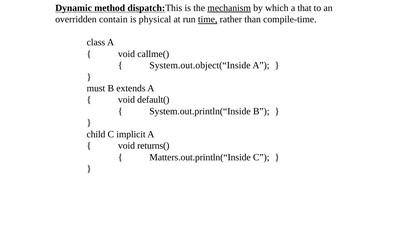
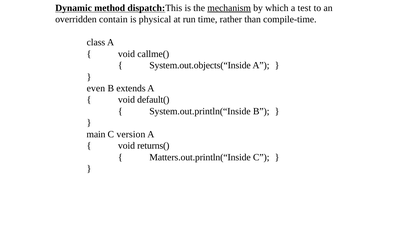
that: that -> test
time underline: present -> none
System.out.object(“Inside: System.out.object(“Inside -> System.out.objects(“Inside
must: must -> even
child: child -> main
implicit: implicit -> version
